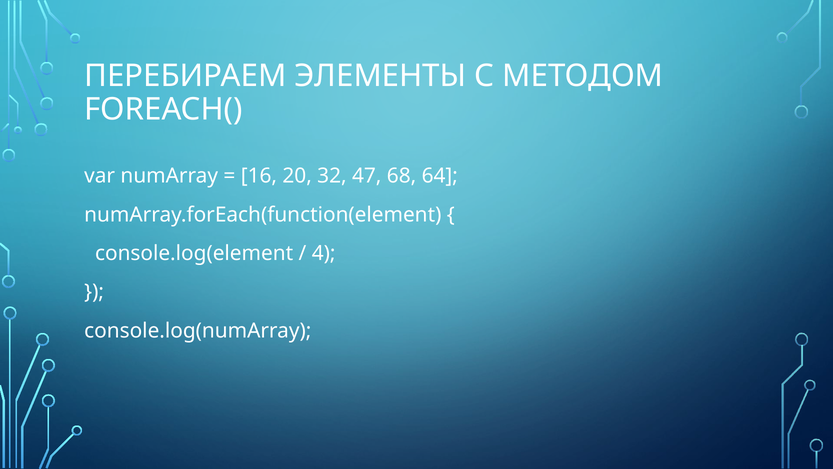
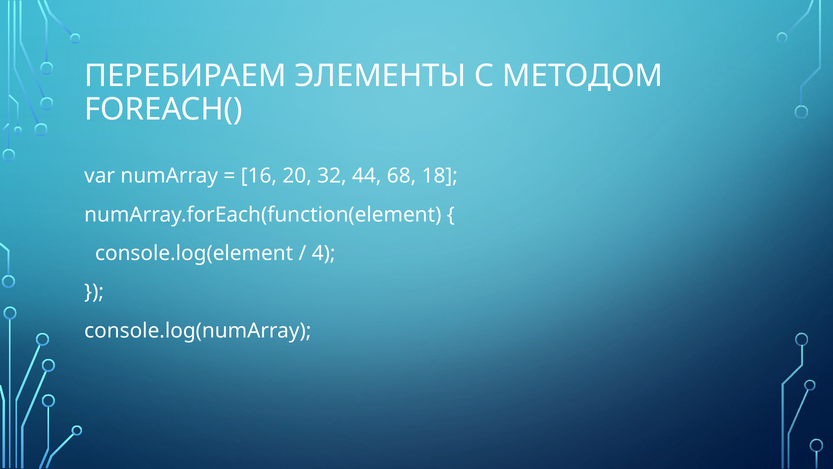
47: 47 -> 44
64: 64 -> 18
